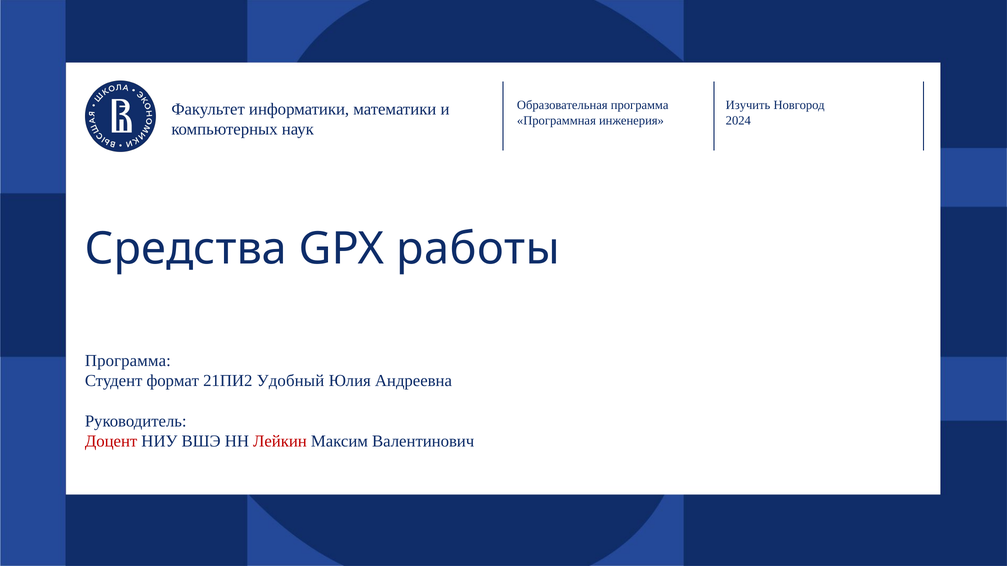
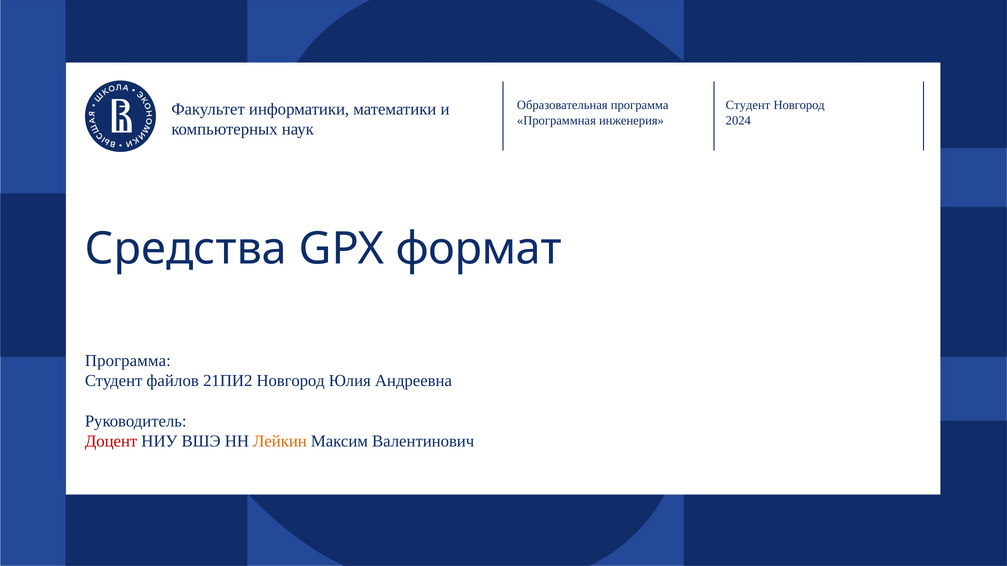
Изучить at (748, 105): Изучить -> Студент
работы: работы -> формат
формат: формат -> файлов
21ПИ2 Удобный: Удобный -> Новгород
Лейкин colour: red -> orange
